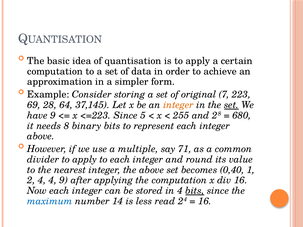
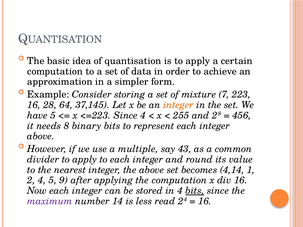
original: original -> mixture
69 at (34, 105): 69 -> 16
set at (232, 105) underline: present -> none
have 9: 9 -> 5
Since 5: 5 -> 4
680: 680 -> 456
71: 71 -> 43
0,40: 0,40 -> 4,14
4 4: 4 -> 5
maximum colour: blue -> purple
